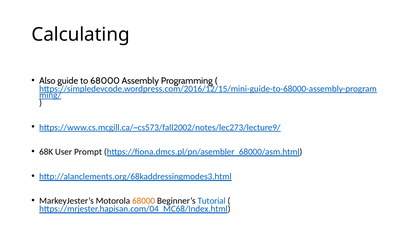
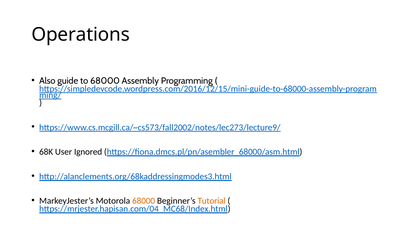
Calculating: Calculating -> Operations
Prompt: Prompt -> Ignored
Tutorial colour: blue -> orange
